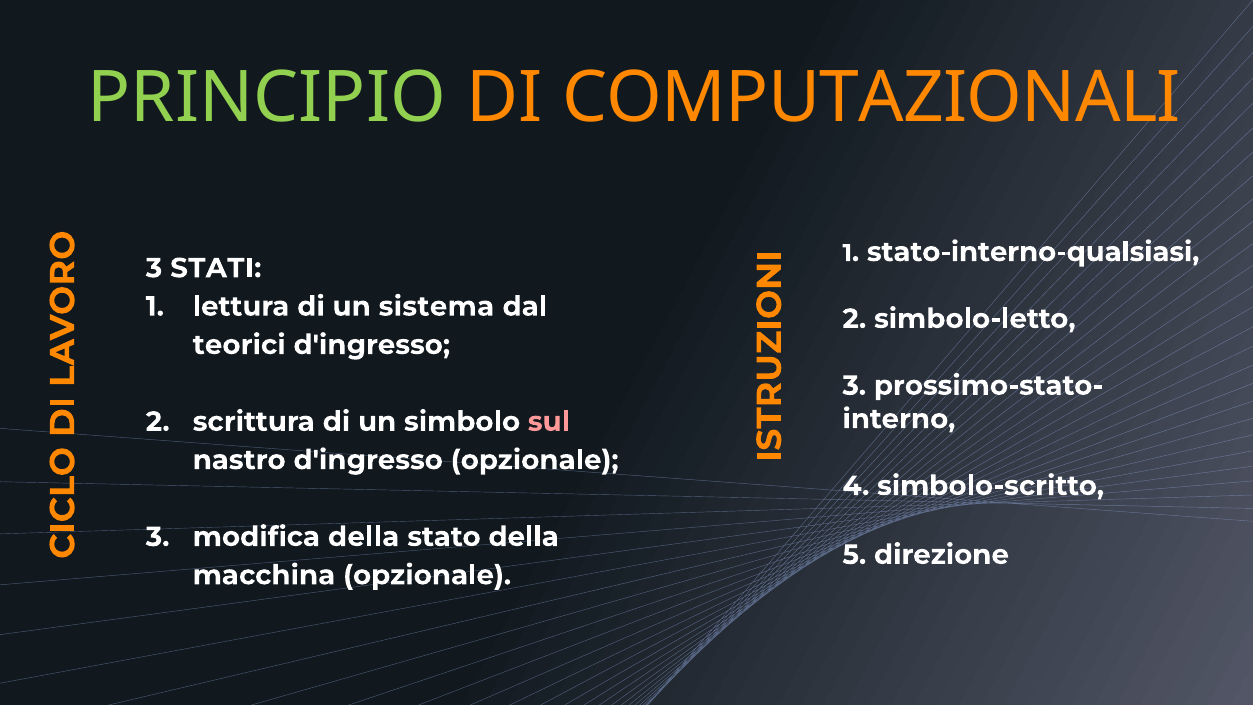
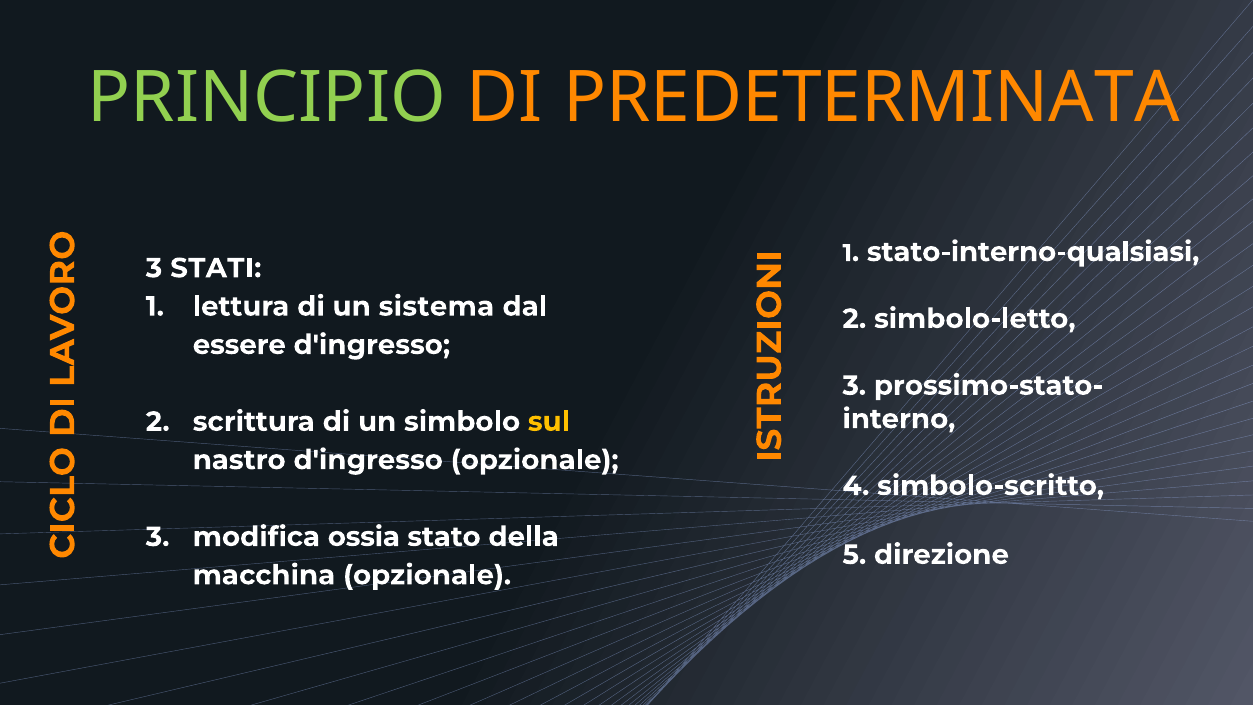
COMPUTAZIONALI: COMPUTAZIONALI -> PREDETERMINATA
teorici: teorici -> essere
sul colour: pink -> yellow
modifica della: della -> ossia
